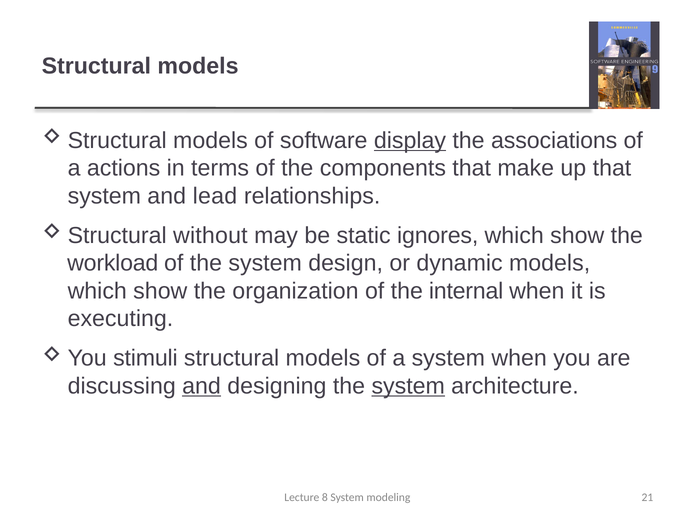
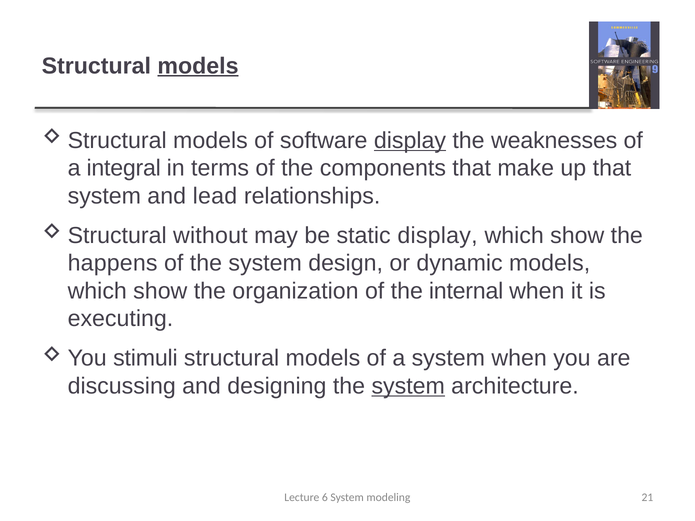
models at (198, 66) underline: none -> present
associations: associations -> weaknesses
actions: actions -> integral
static ignores: ignores -> display
workload: workload -> happens
and at (202, 386) underline: present -> none
8: 8 -> 6
